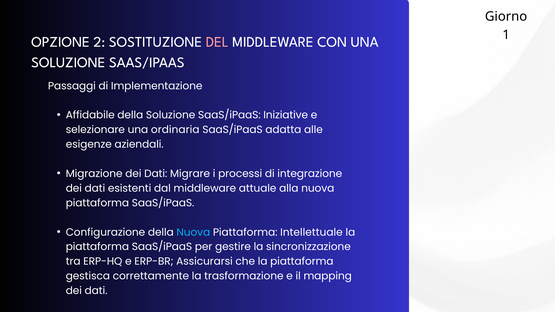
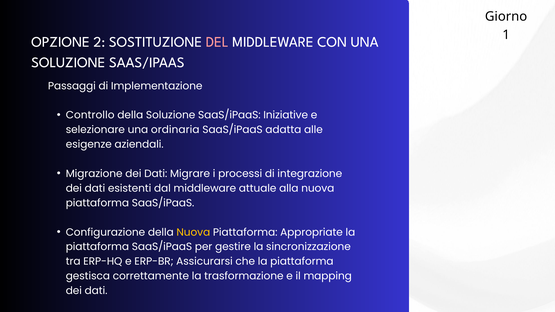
Affidabile: Affidabile -> Controllo
Nuova at (193, 232) colour: light blue -> yellow
Intellettuale: Intellettuale -> Appropriate
